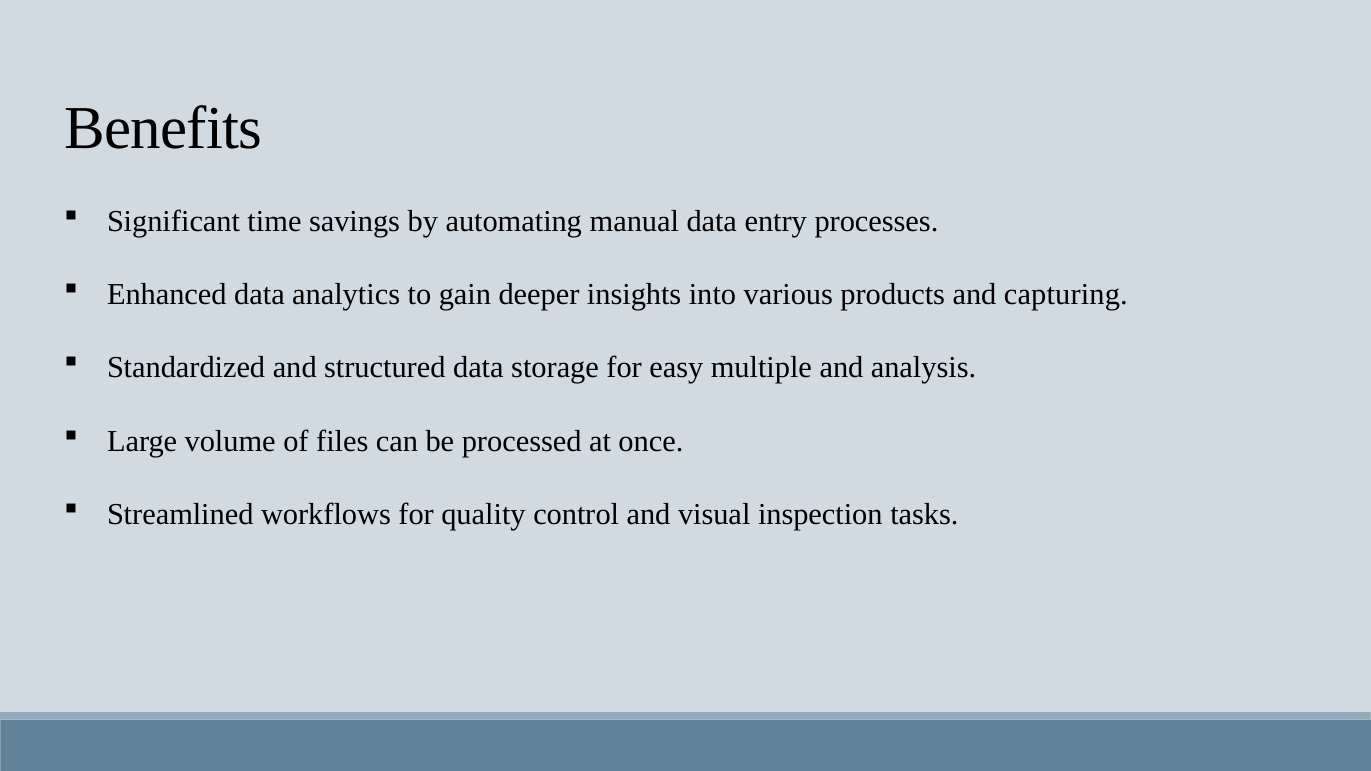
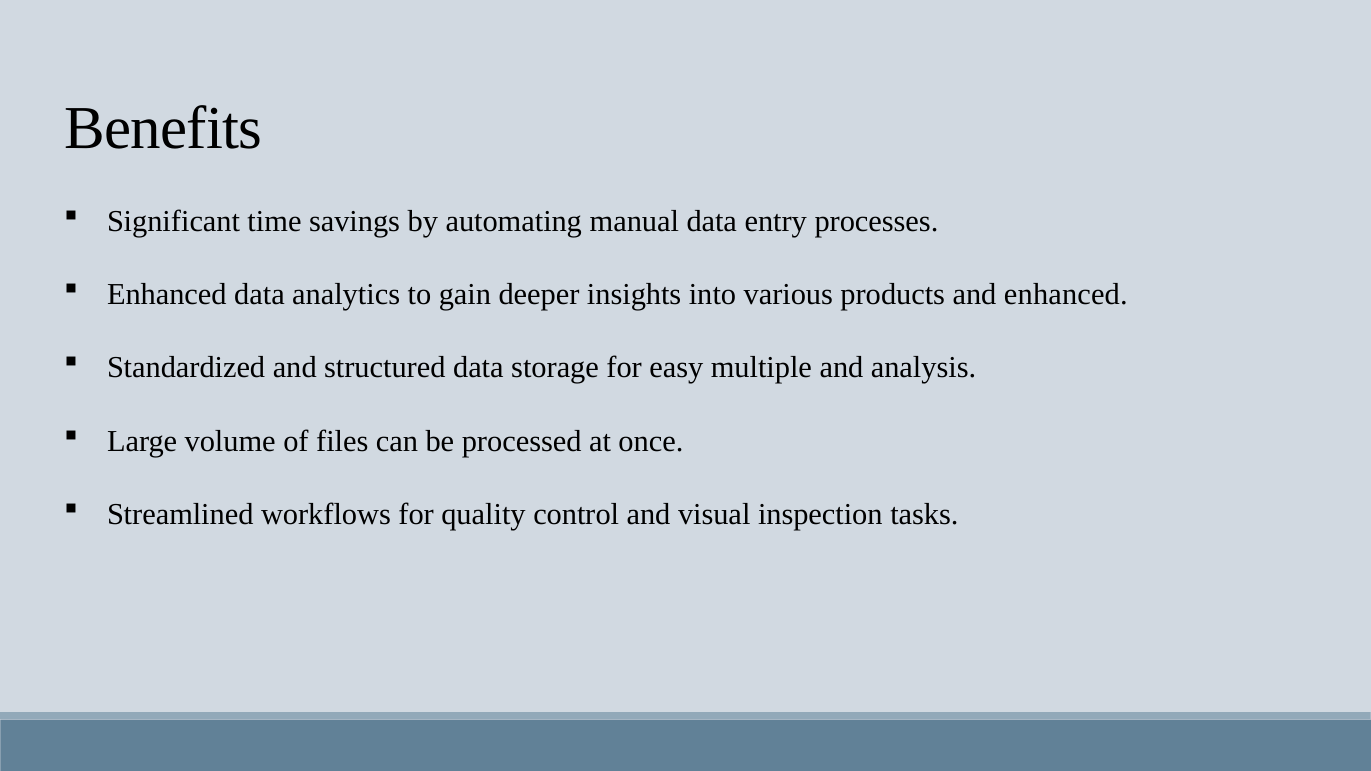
and capturing: capturing -> enhanced
